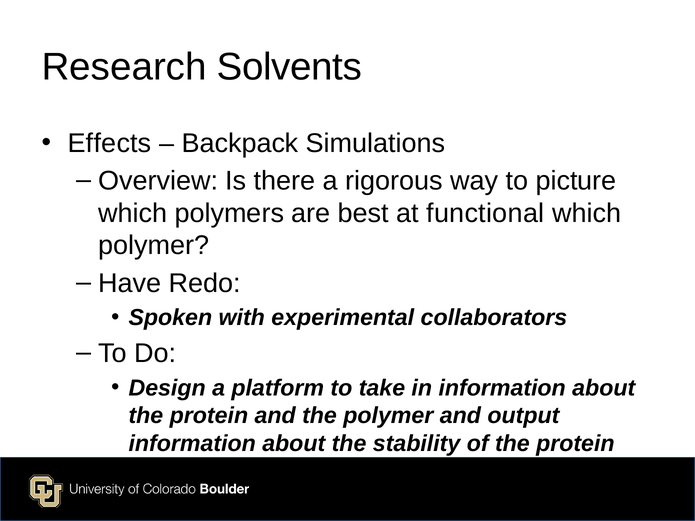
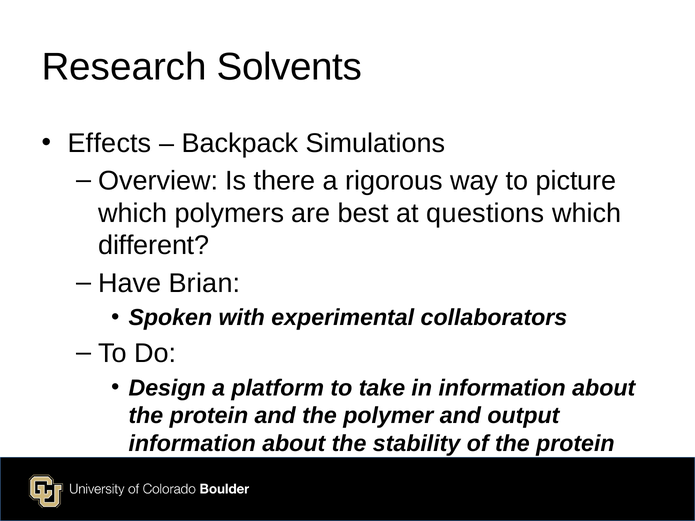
functional: functional -> questions
polymer at (154, 246): polymer -> different
Redo: Redo -> Brian
